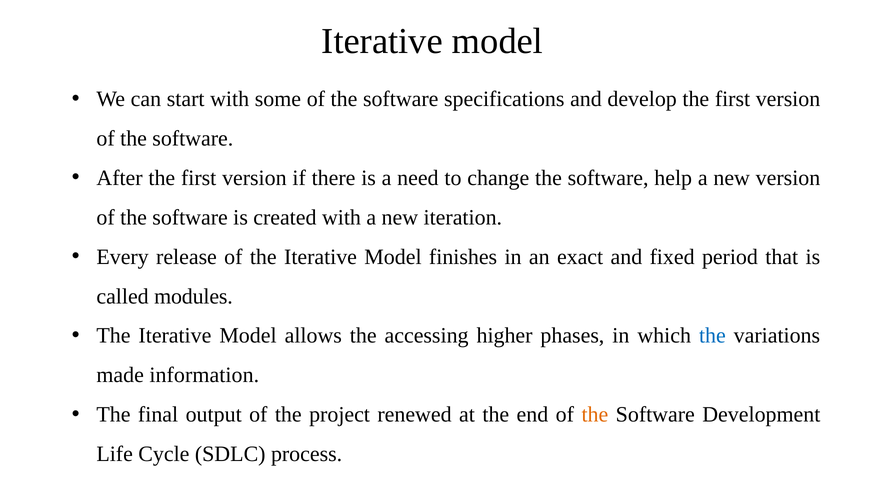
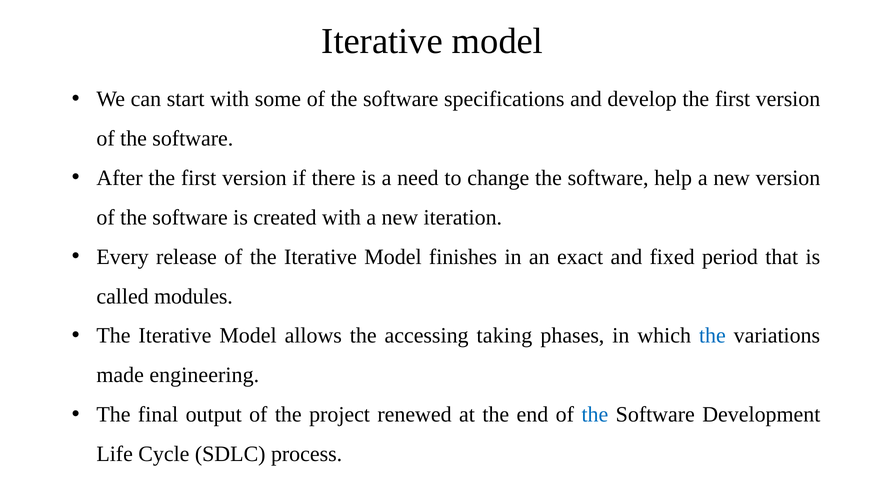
higher: higher -> taking
information: information -> engineering
the at (595, 415) colour: orange -> blue
